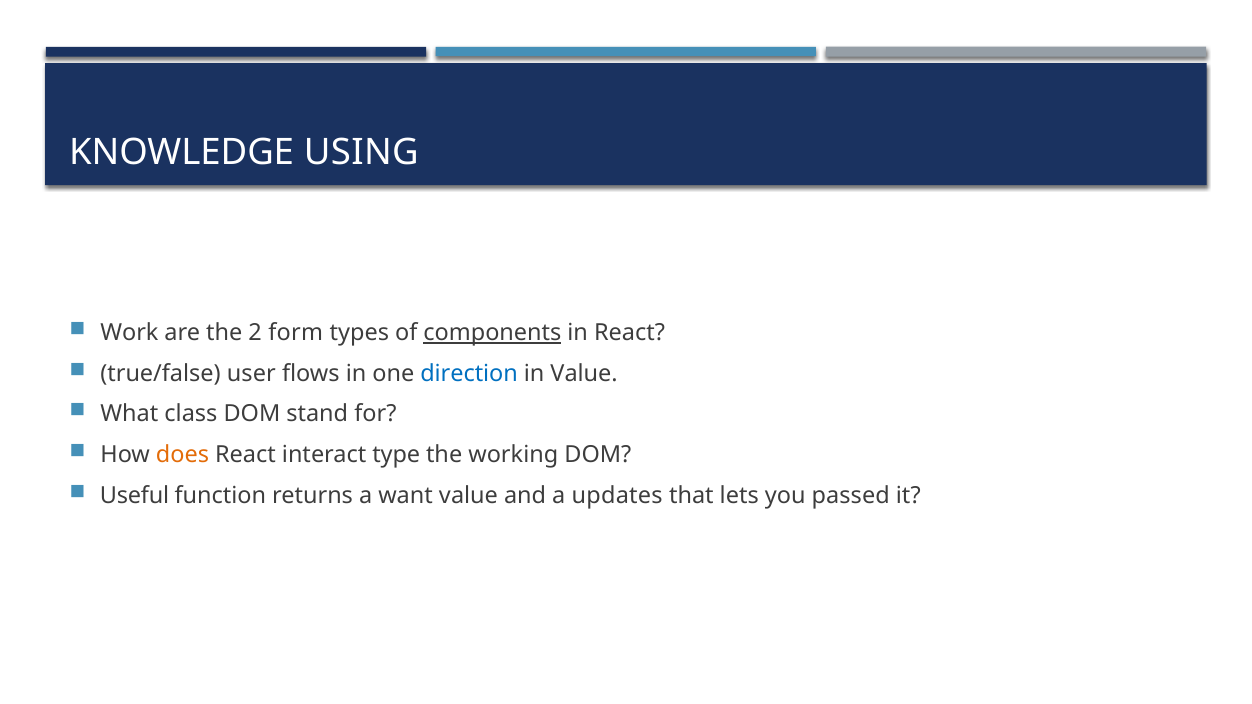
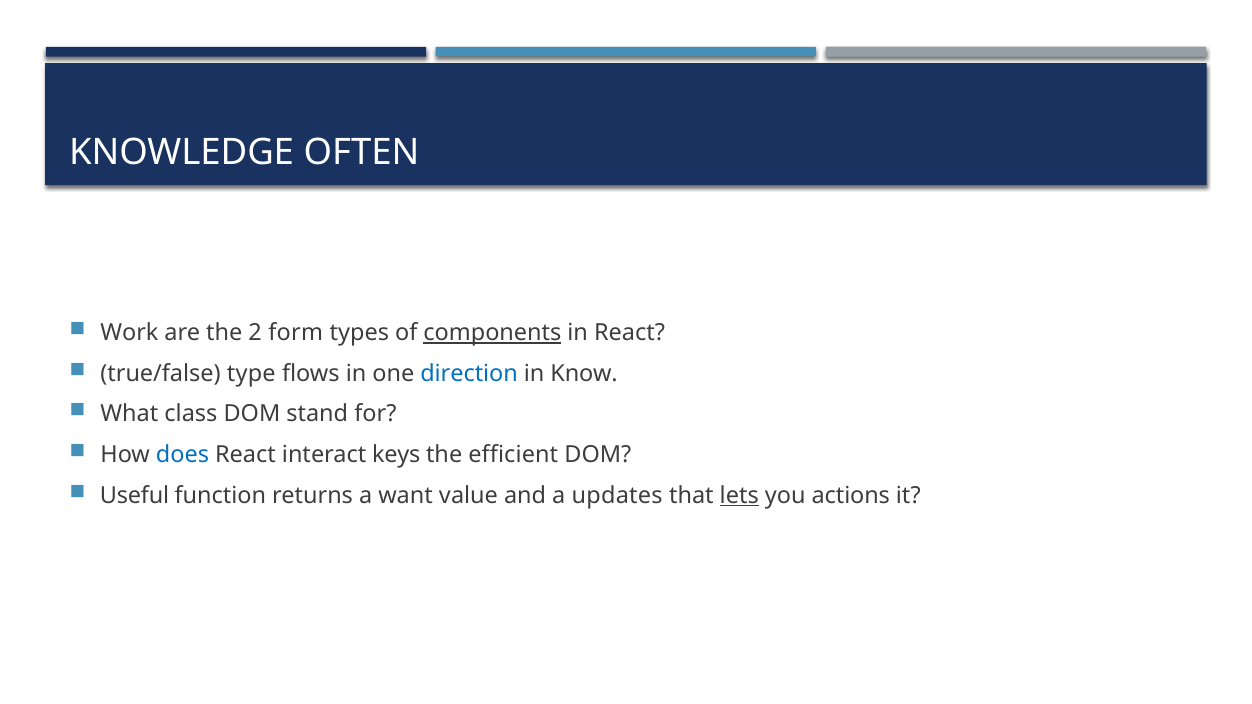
USING: USING -> OFTEN
user: user -> type
in Value: Value -> Know
does colour: orange -> blue
type: type -> keys
working: working -> efficient
lets underline: none -> present
passed: passed -> actions
